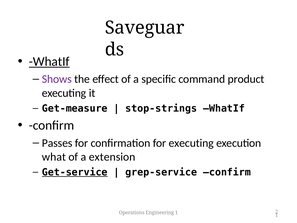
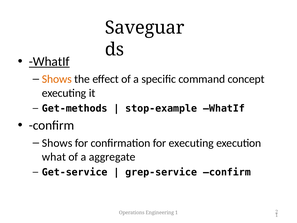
Shows at (57, 79) colour: purple -> orange
product: product -> concept
Get-measure: Get-measure -> Get-methods
stop-strings: stop-strings -> stop-example
Passes at (57, 143): Passes -> Shows
extension: extension -> aggregate
Get-service underline: present -> none
